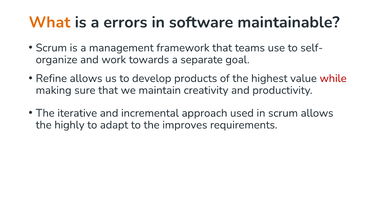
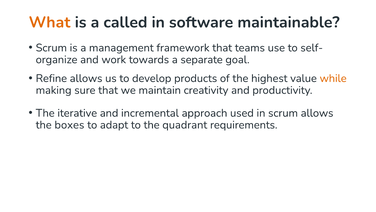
errors: errors -> called
while colour: red -> orange
highly: highly -> boxes
improves: improves -> quadrant
